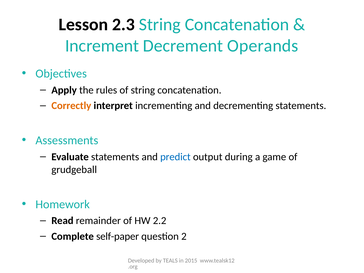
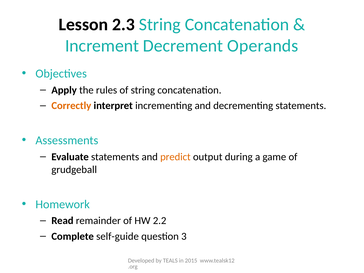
predict colour: blue -> orange
self-paper: self-paper -> self-guide
2: 2 -> 3
